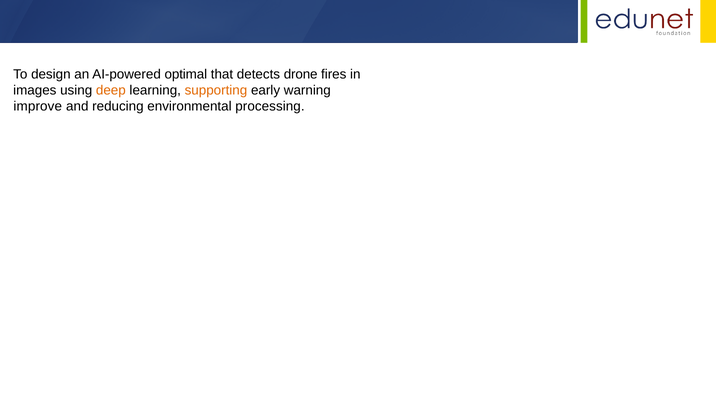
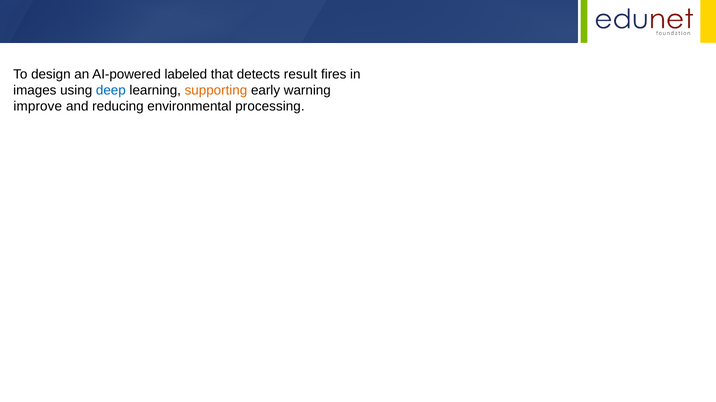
optimal: optimal -> labeled
drone: drone -> result
deep colour: orange -> blue
